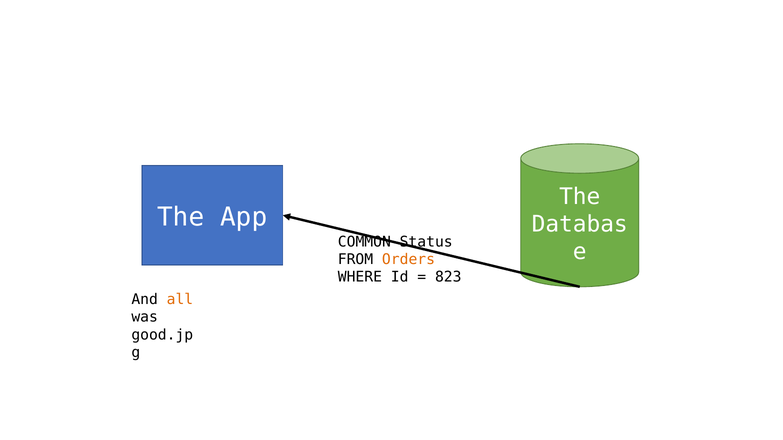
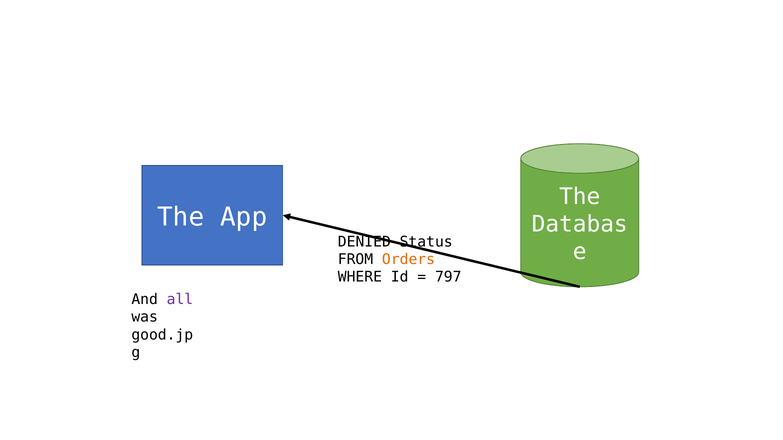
COMMON: COMMON -> DENIED
823: 823 -> 797
all colour: orange -> purple
